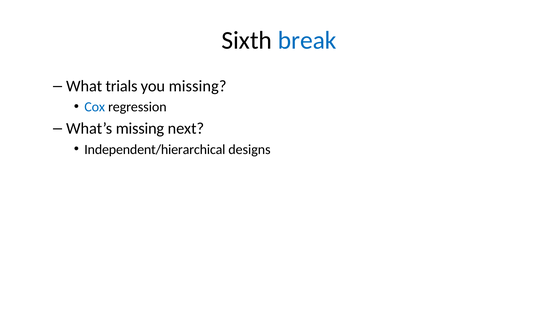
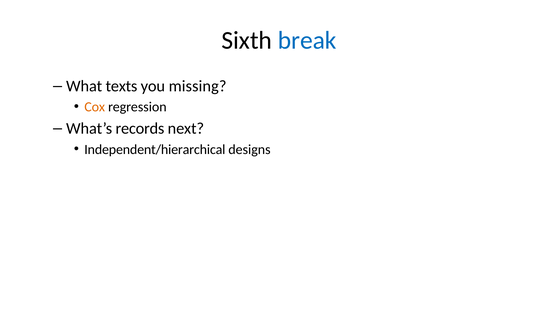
trials: trials -> texts
Cox colour: blue -> orange
What’s missing: missing -> records
